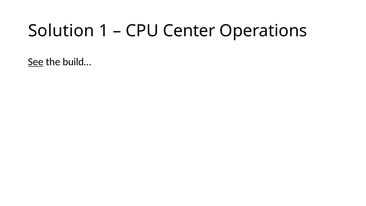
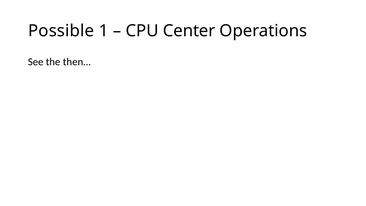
Solution: Solution -> Possible
See underline: present -> none
build…: build… -> then…
